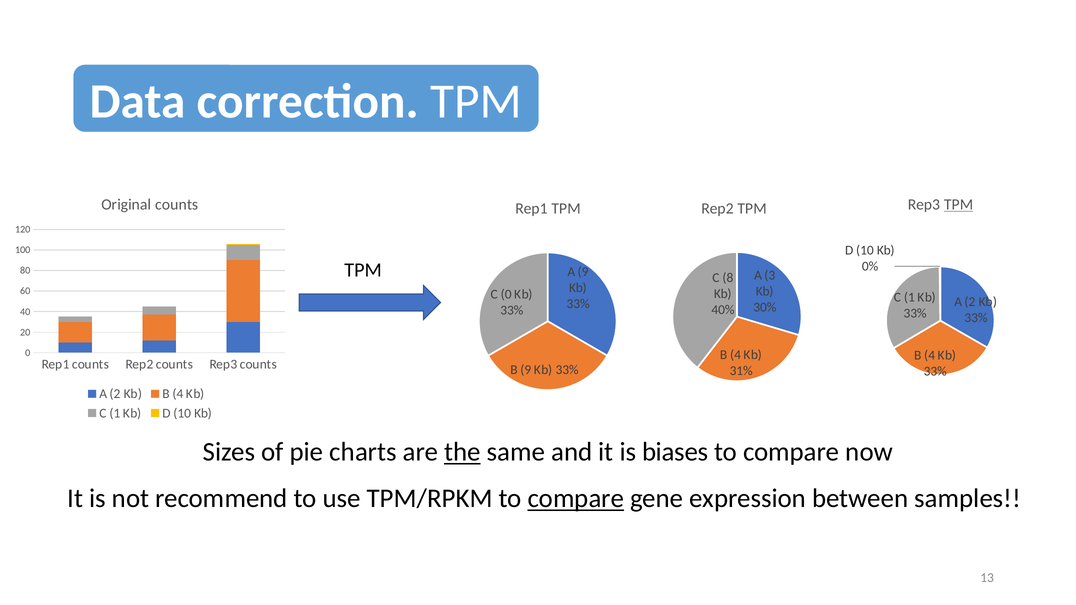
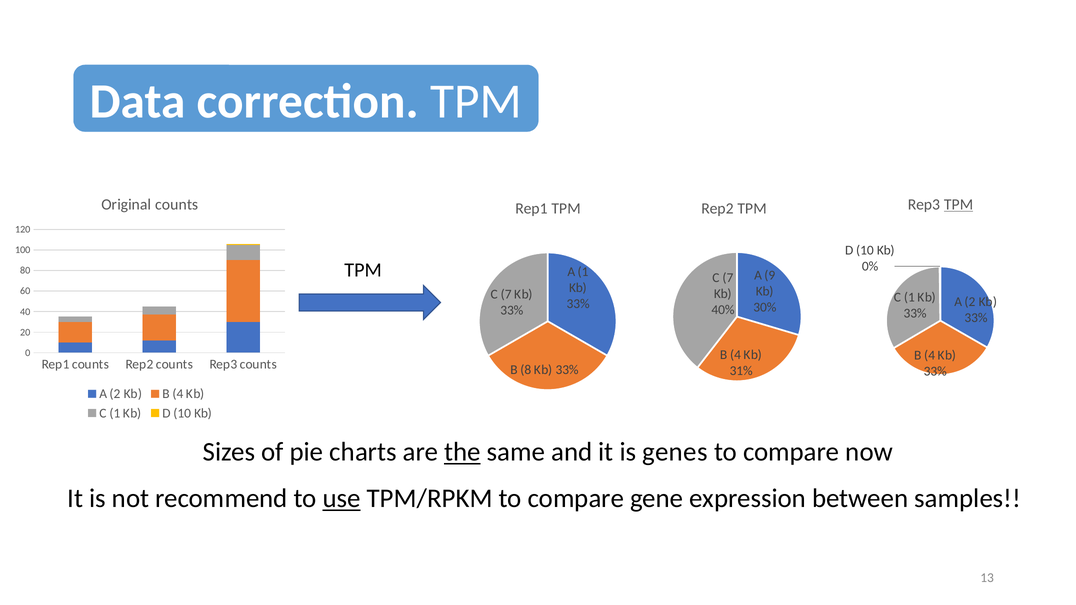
A 9: 9 -> 1
3: 3 -> 9
8 at (728, 278): 8 -> 7
0 at (506, 294): 0 -> 7
B 9: 9 -> 8
biases: biases -> genes
use underline: none -> present
compare at (576, 499) underline: present -> none
